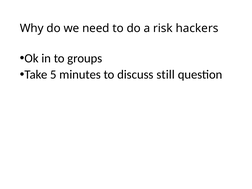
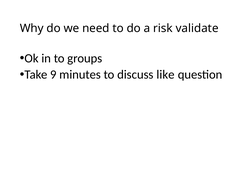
hackers: hackers -> validate
5: 5 -> 9
still: still -> like
